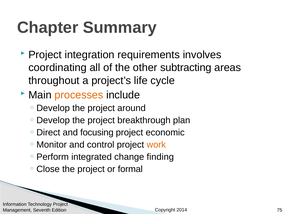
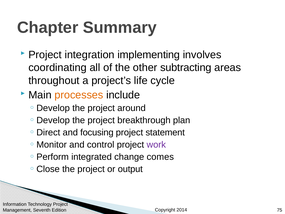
requirements: requirements -> implementing
economic: economic -> statement
work colour: orange -> purple
finding: finding -> comes
formal: formal -> output
